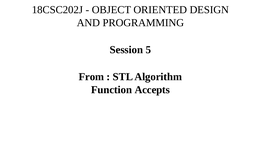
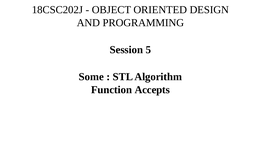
From: From -> Some
